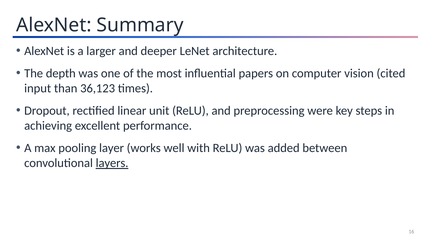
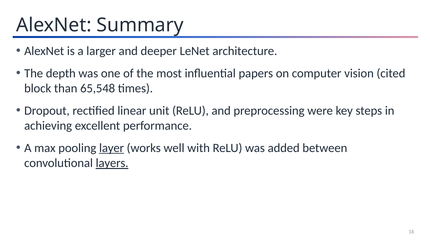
input: input -> block
36,123: 36,123 -> 65,548
layer underline: none -> present
